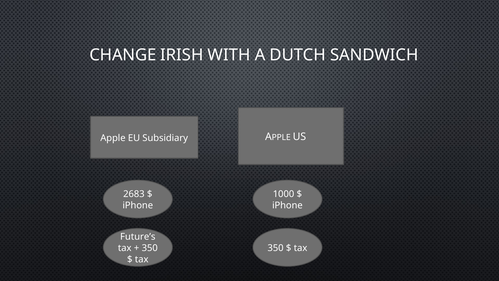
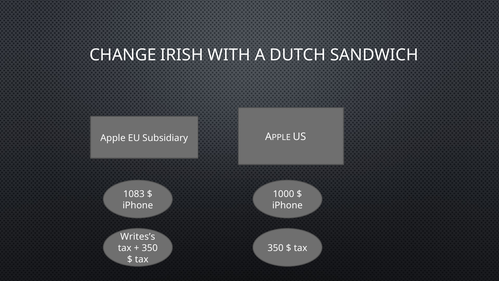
2683: 2683 -> 1083
Future’s: Future’s -> Writes’s
